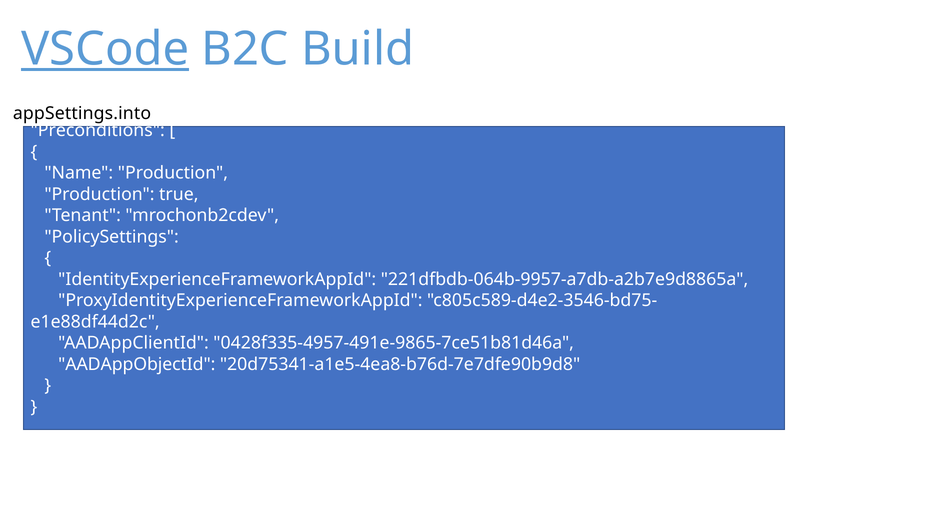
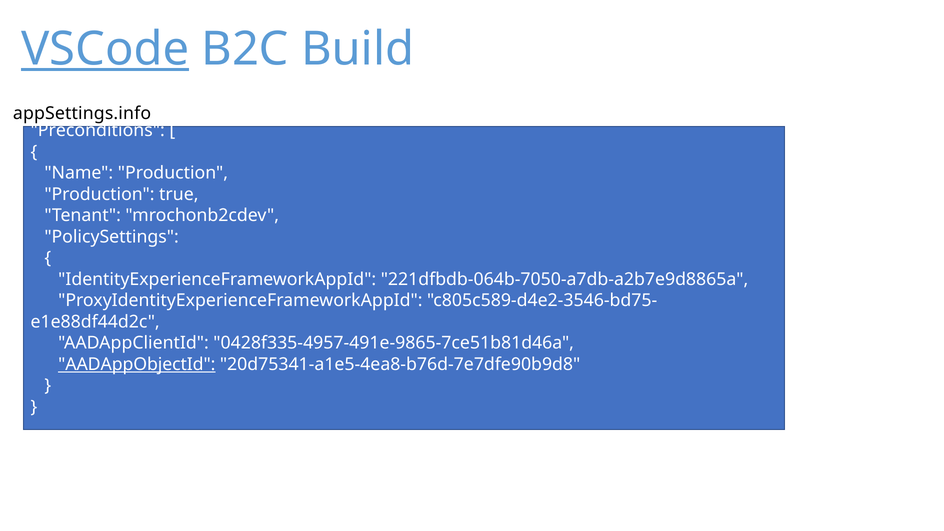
appSettings.into: appSettings.into -> appSettings.info
221dfbdb-064b-9957-a7db-a2b7e9d8865a: 221dfbdb-064b-9957-a7db-a2b7e9d8865a -> 221dfbdb-064b-7050-a7db-a2b7e9d8865a
AADAppObjectId underline: none -> present
